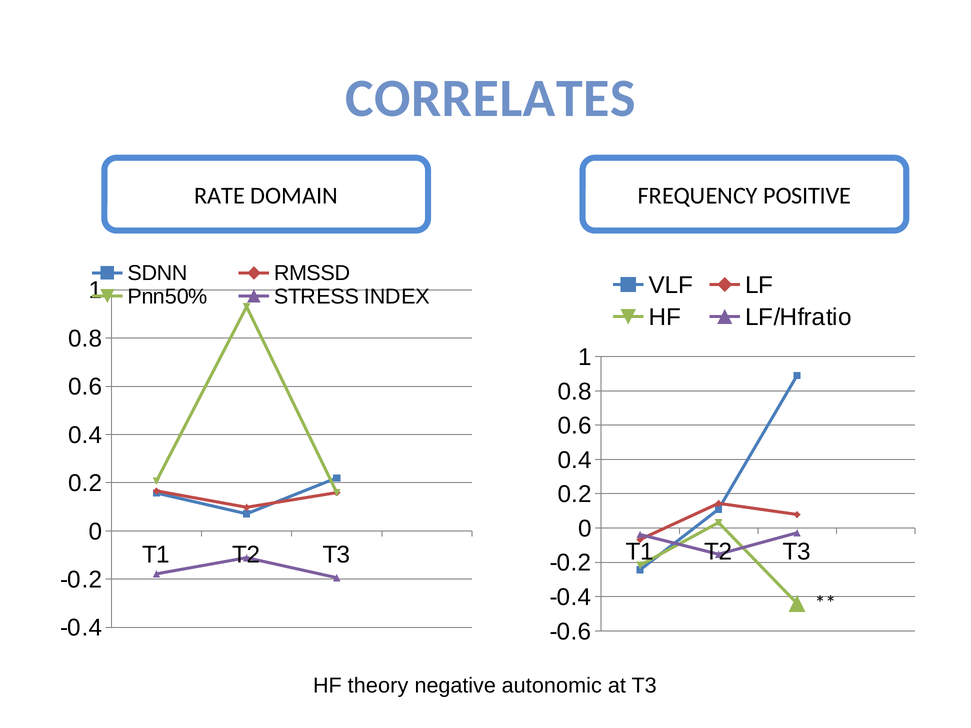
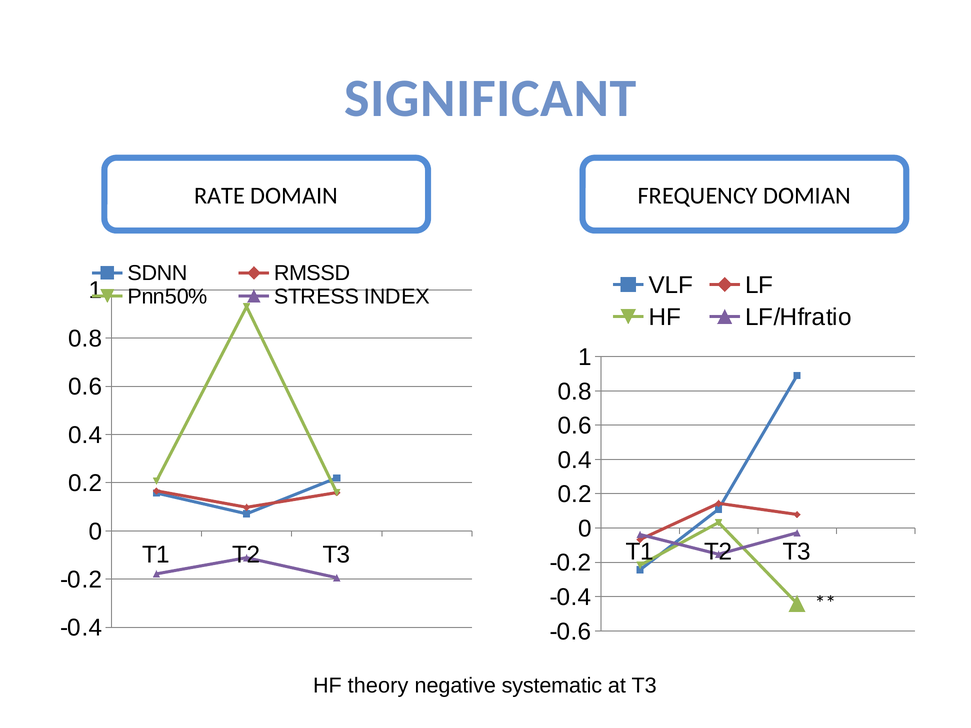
CORRELATES: CORRELATES -> SIGNIFICANT
POSITIVE: POSITIVE -> DOMIAN
autonomic: autonomic -> systematic
